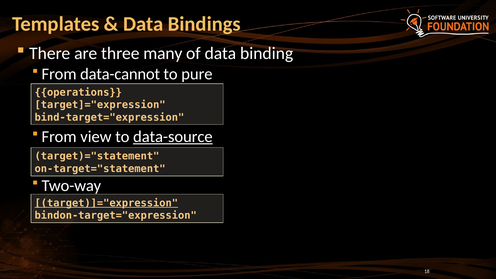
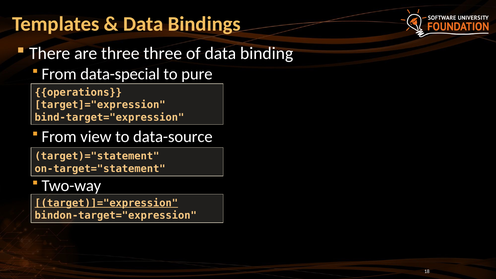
three many: many -> three
data-cannot: data-cannot -> data-special
data-source underline: present -> none
